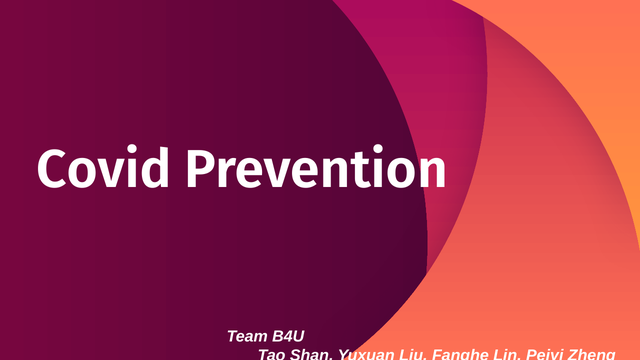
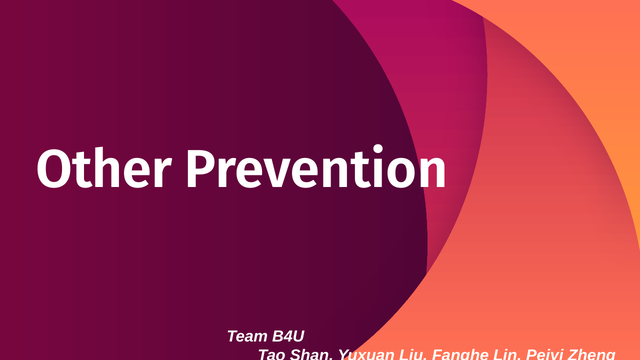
Covid: Covid -> Other
